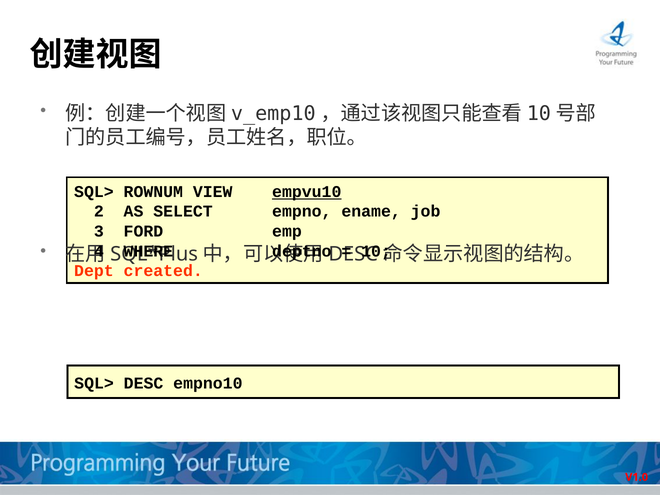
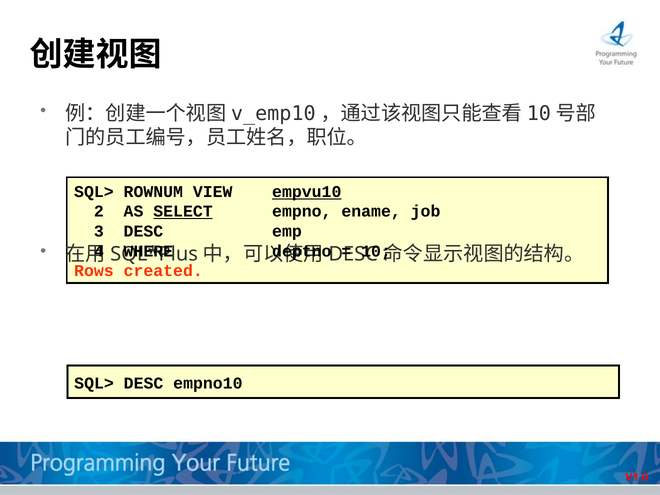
SELECT underline: none -> present
3 FORD: FORD -> DESC
Dept: Dept -> Rows
